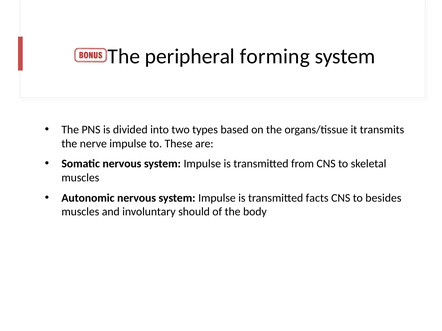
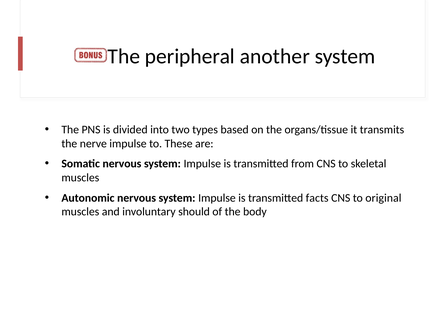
forming: forming -> another
besides: besides -> original
